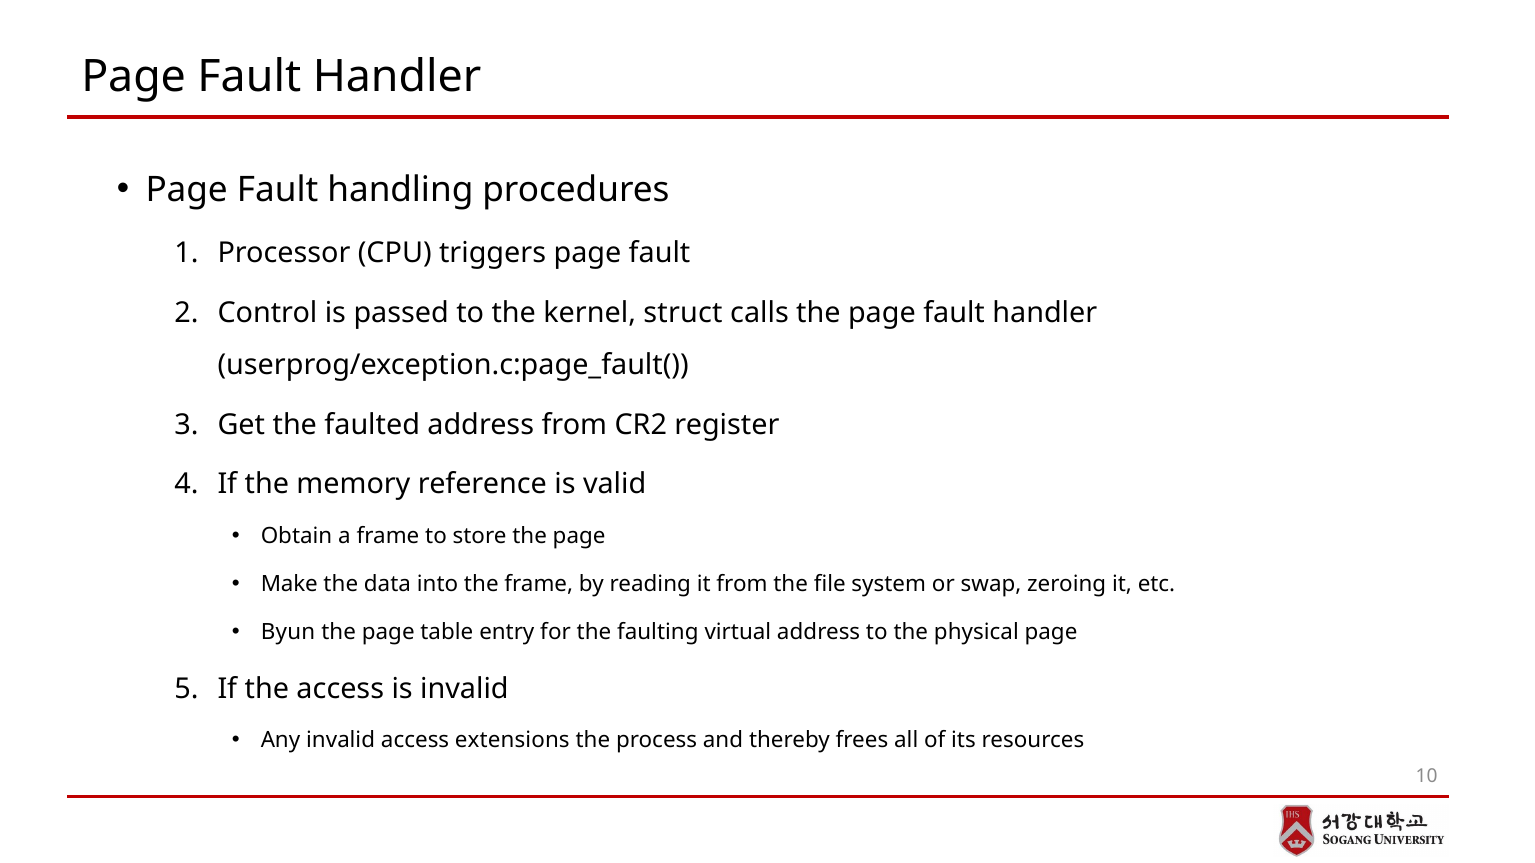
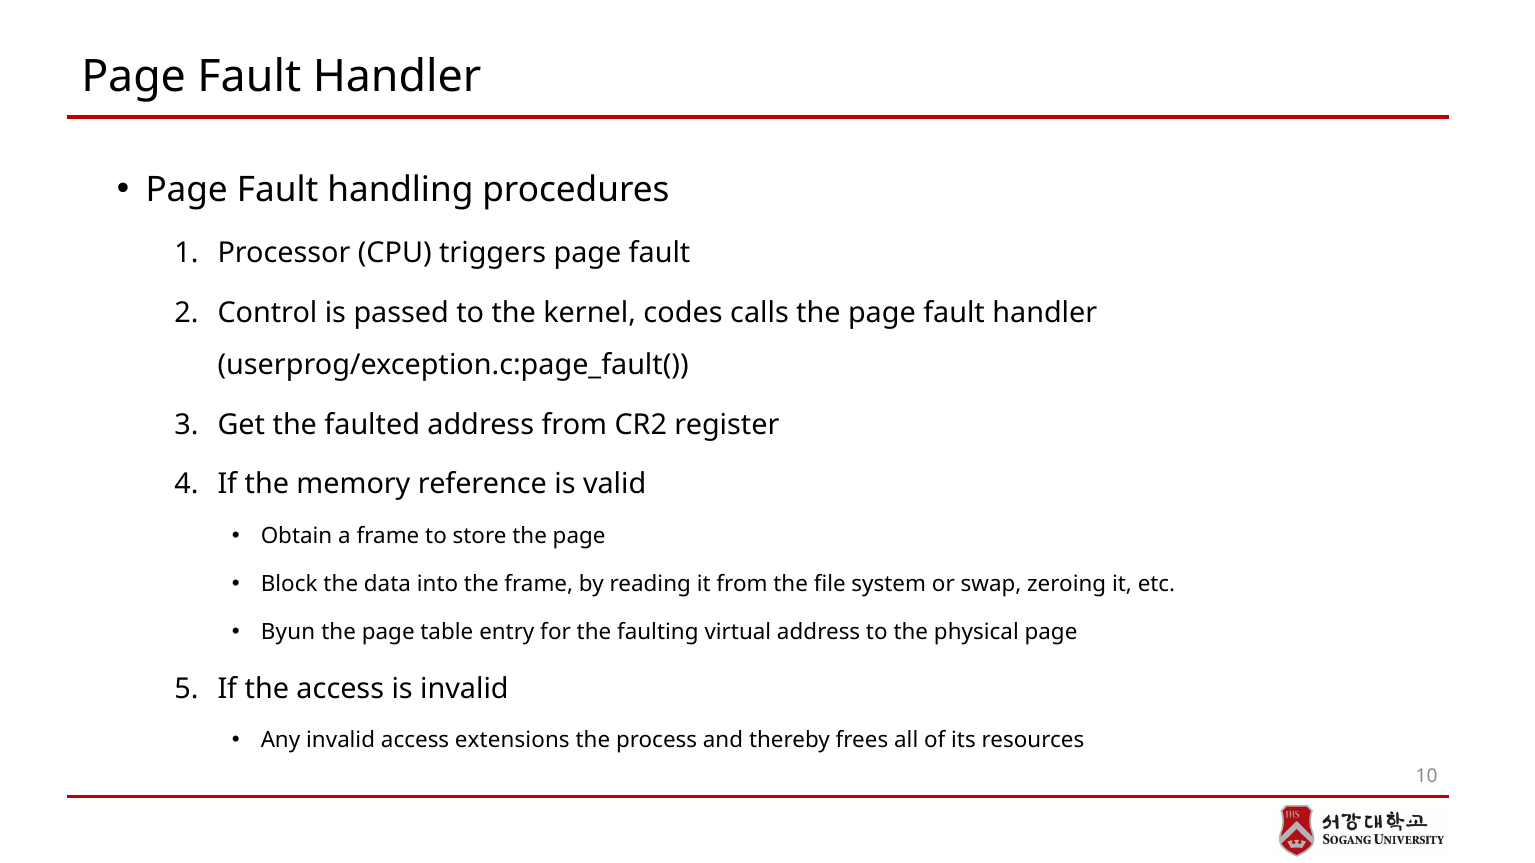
struct: struct -> codes
Make: Make -> Block
